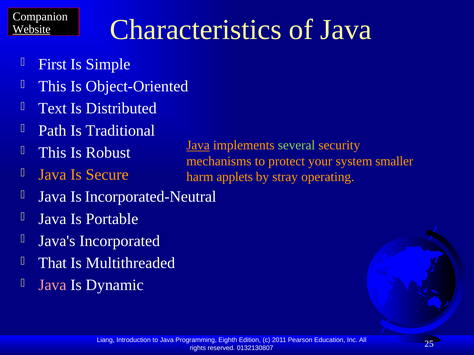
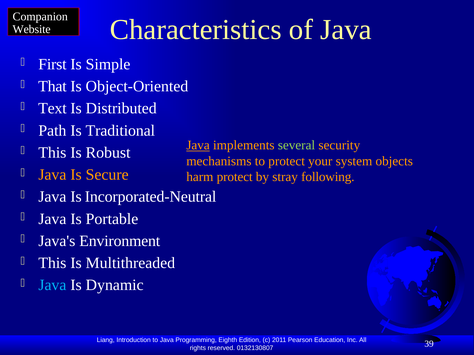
Website underline: present -> none
This at (52, 86): This -> That
smaller: smaller -> objects
harm applets: applets -> protect
operating: operating -> following
Incorporated: Incorporated -> Environment
That at (52, 263): That -> This
Java at (52, 285) colour: pink -> light blue
25: 25 -> 39
